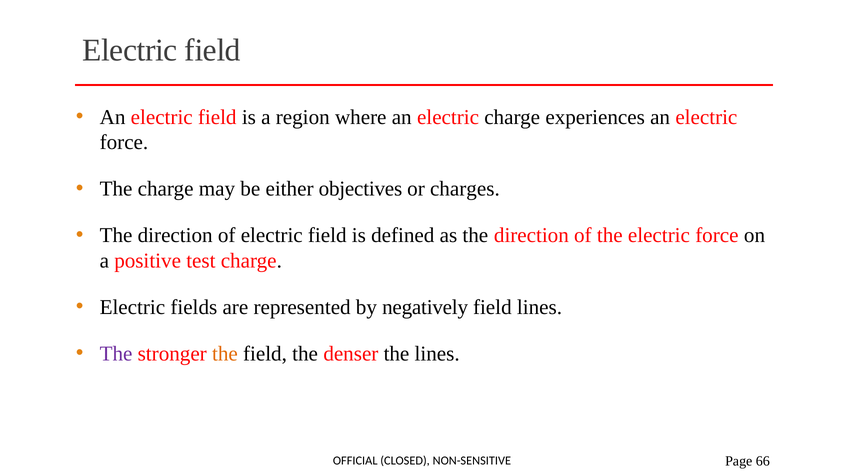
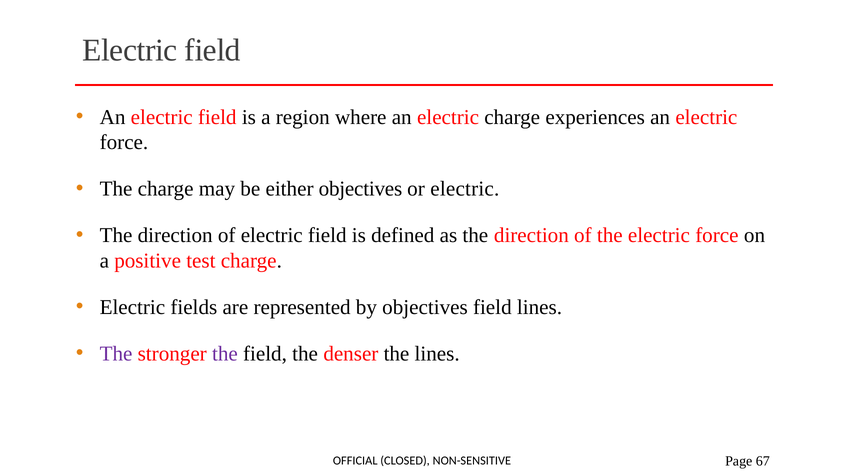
or charges: charges -> electric
by negatively: negatively -> objectives
the at (225, 353) colour: orange -> purple
66: 66 -> 67
